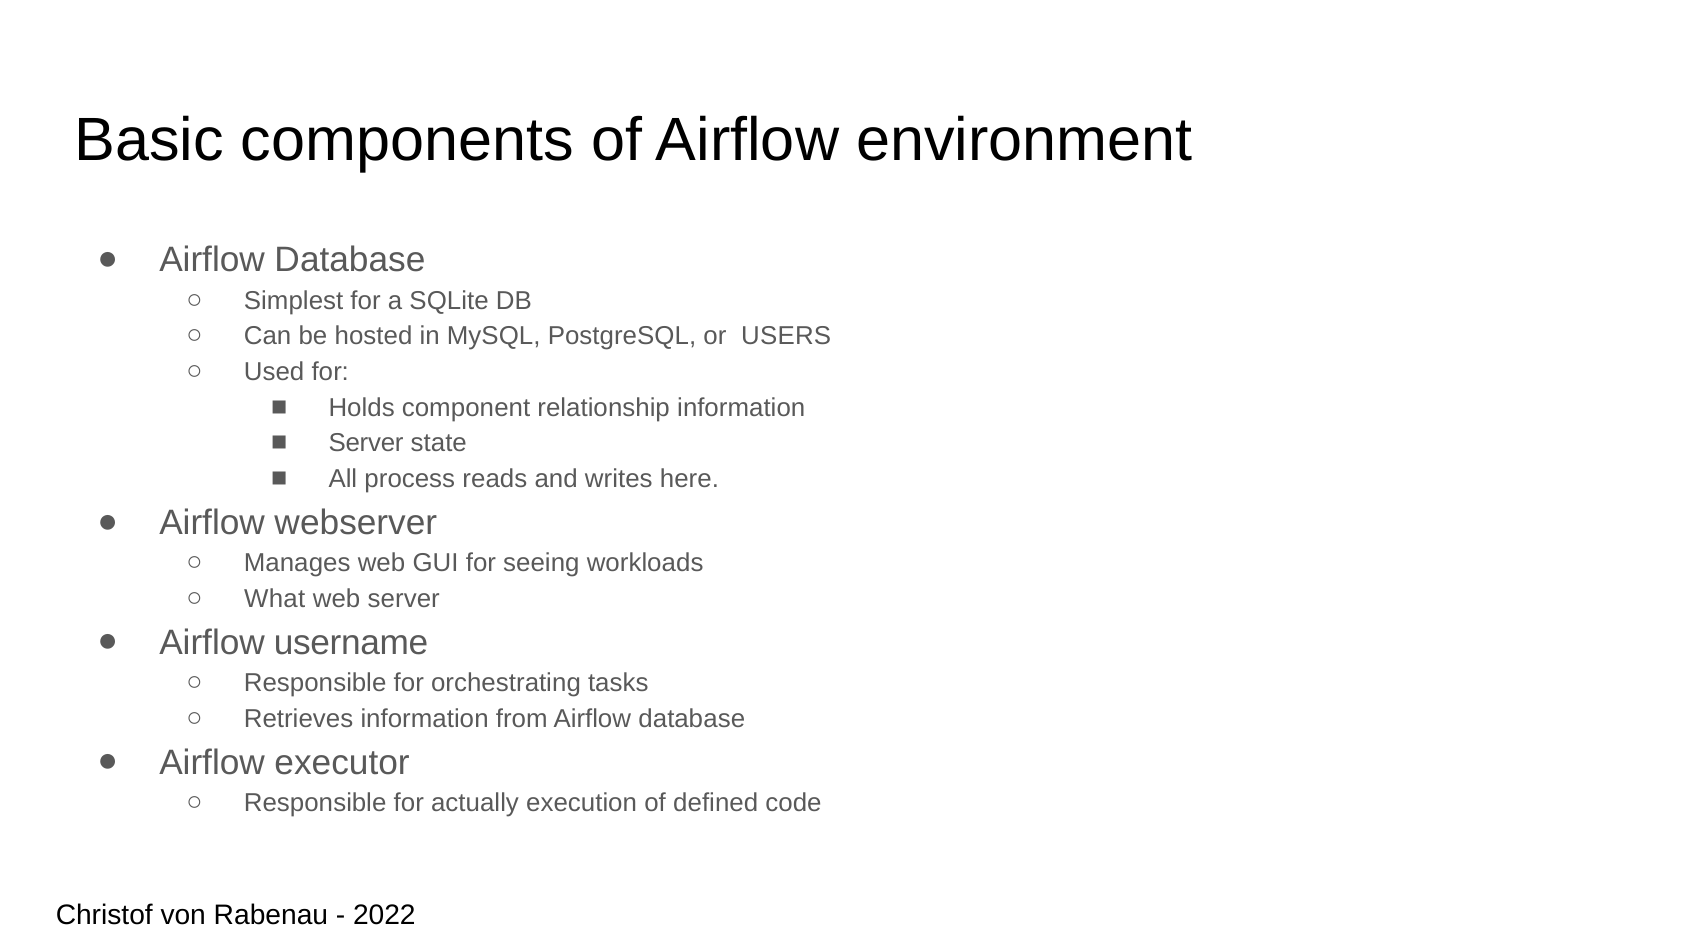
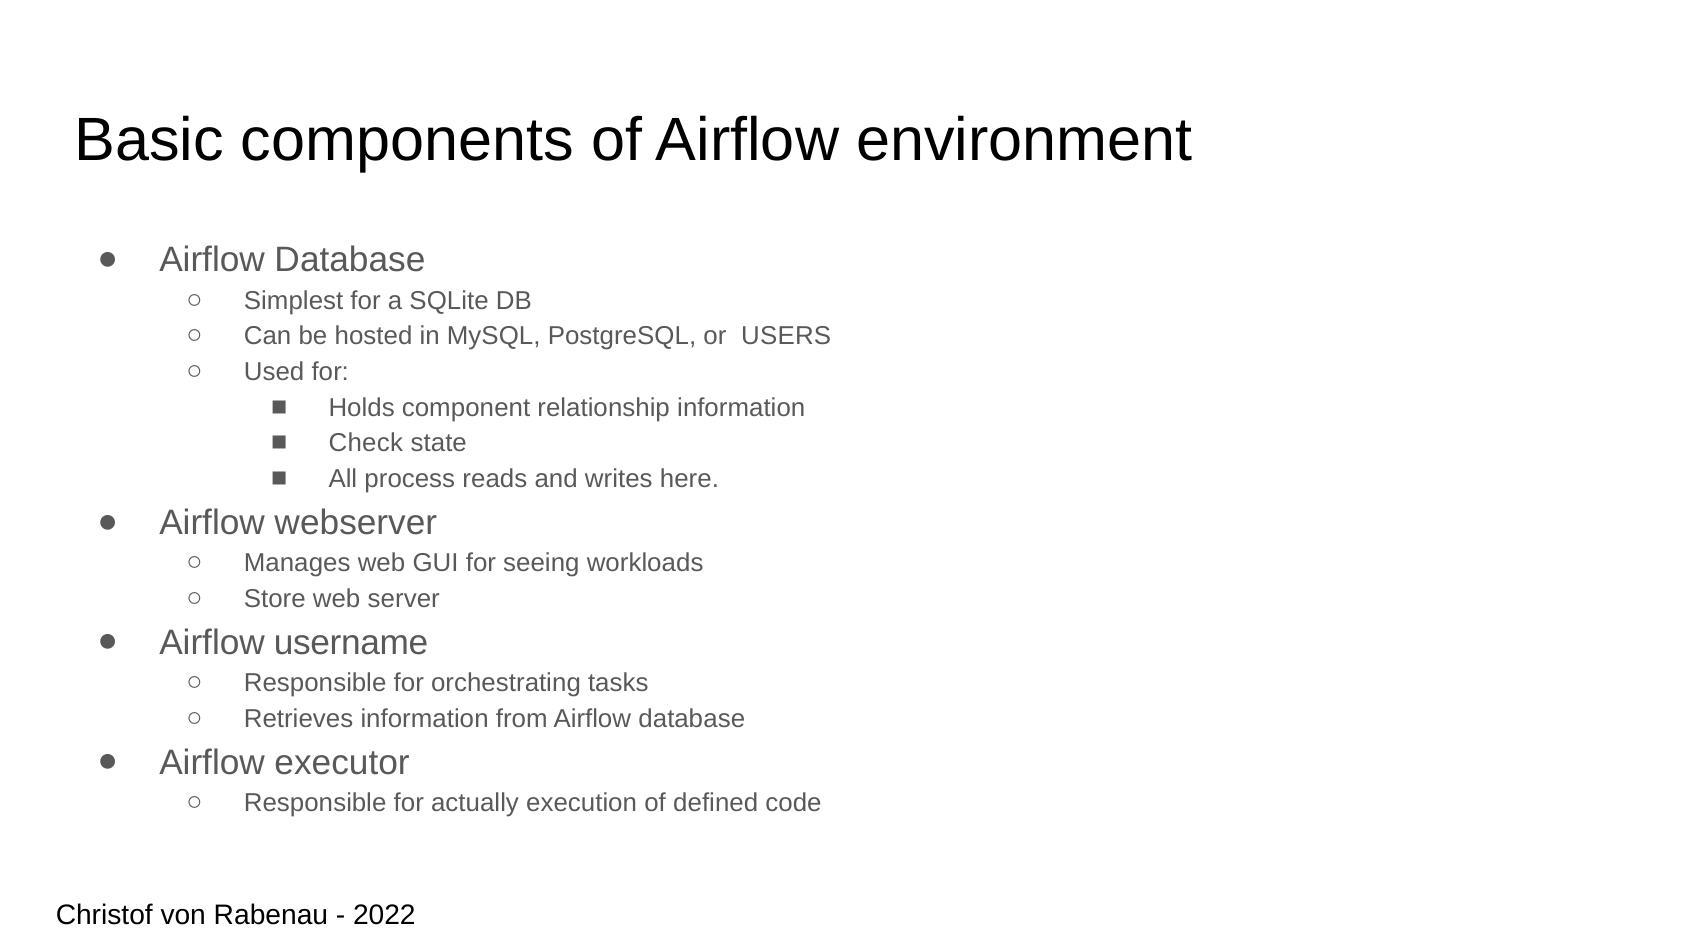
Server at (366, 444): Server -> Check
What: What -> Store
